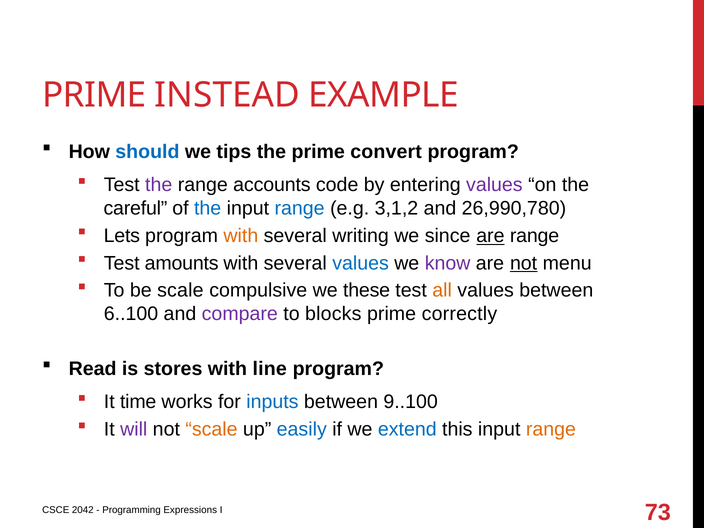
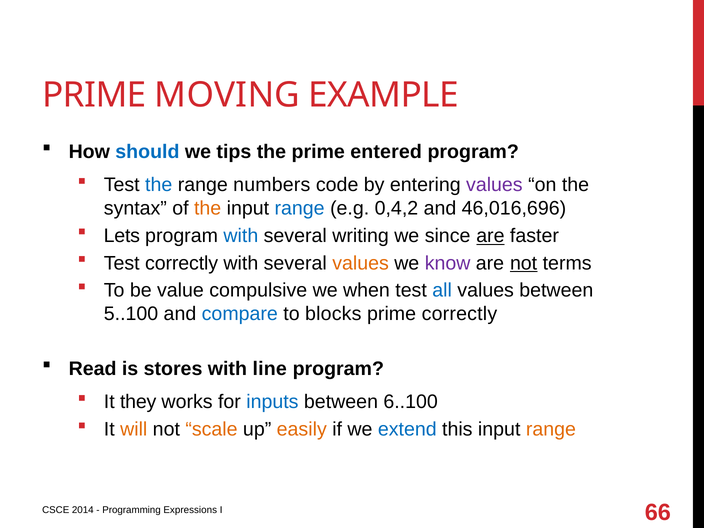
INSTEAD: INSTEAD -> MOVING
convert: convert -> entered
the at (159, 185) colour: purple -> blue
accounts: accounts -> numbers
careful: careful -> syntax
the at (208, 208) colour: blue -> orange
3,1,2: 3,1,2 -> 0,4,2
26,990,780: 26,990,780 -> 46,016,696
with at (241, 236) colour: orange -> blue
are range: range -> faster
Test amounts: amounts -> correctly
values at (361, 263) colour: blue -> orange
menu: menu -> terms
be scale: scale -> value
these: these -> when
all colour: orange -> blue
6..100: 6..100 -> 5..100
compare colour: purple -> blue
time: time -> they
9..100: 9..100 -> 6..100
will colour: purple -> orange
easily colour: blue -> orange
2042: 2042 -> 2014
73: 73 -> 66
